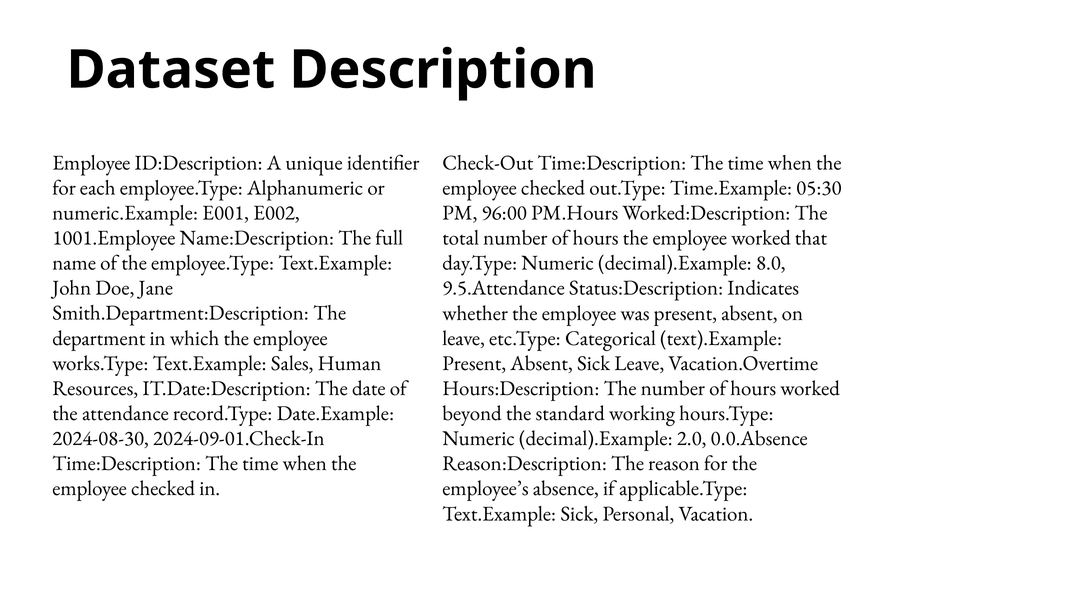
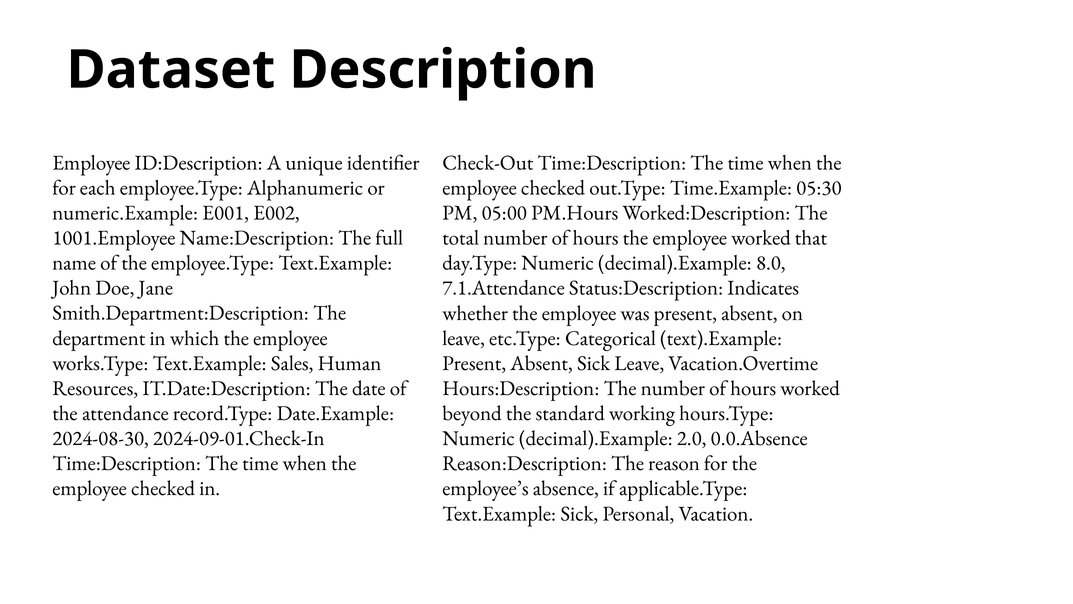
96:00: 96:00 -> 05:00
9.5.Attendance: 9.5.Attendance -> 7.1.Attendance
